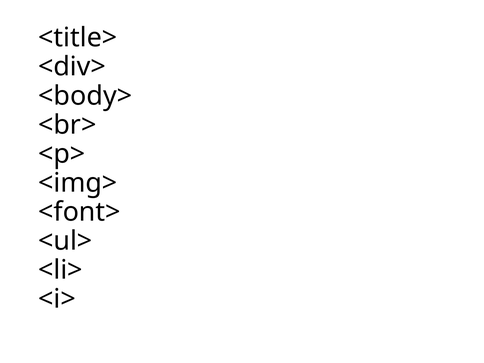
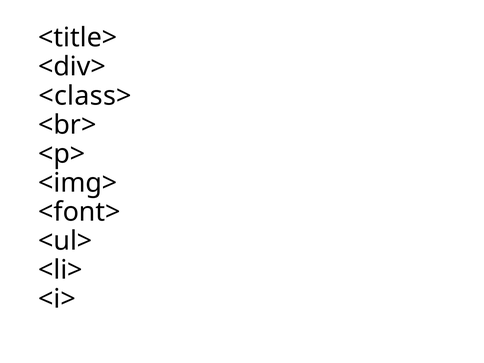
<body>: <body> -> <class>
